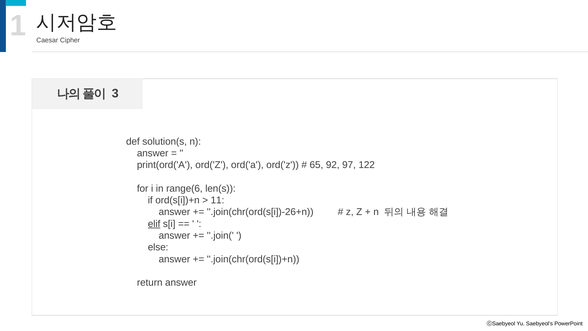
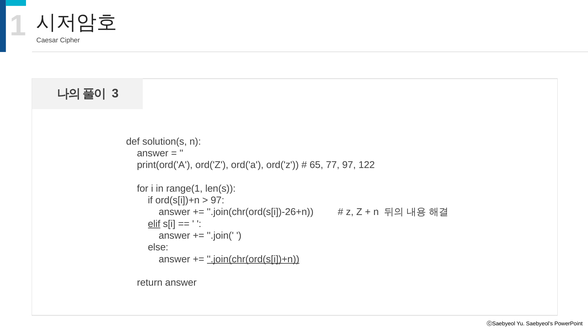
92: 92 -> 77
range(6: range(6 -> range(1
11 at (218, 200): 11 -> 97
.join(chr(ord(s[i])+n underline: none -> present
